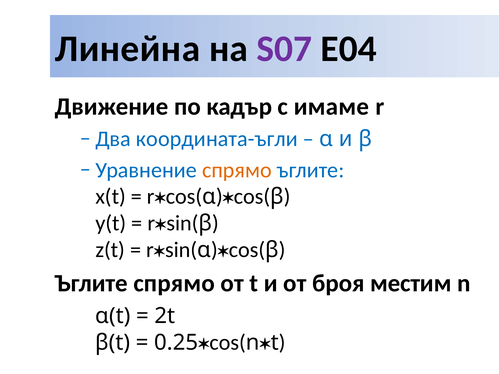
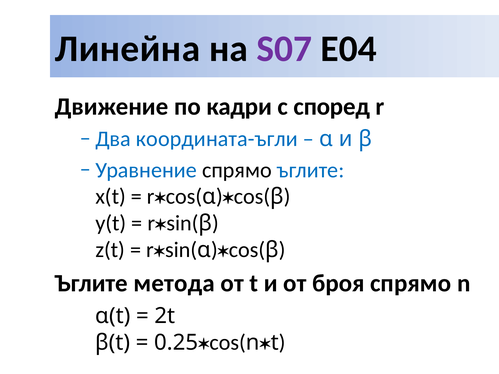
кадър: кадър -> кадри
имаме: имаме -> според
спрямо at (237, 170) colour: orange -> black
Ъглите спрямо: спрямо -> метода
броя местим: местим -> спрямо
